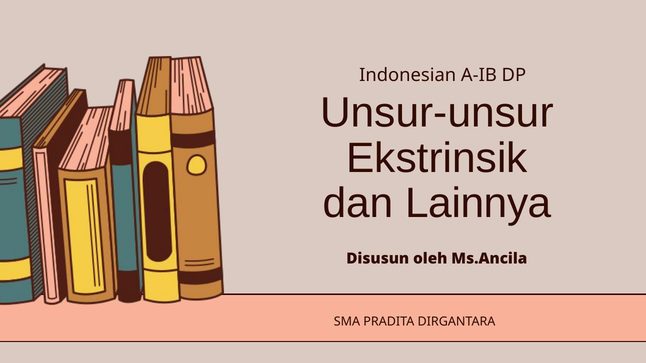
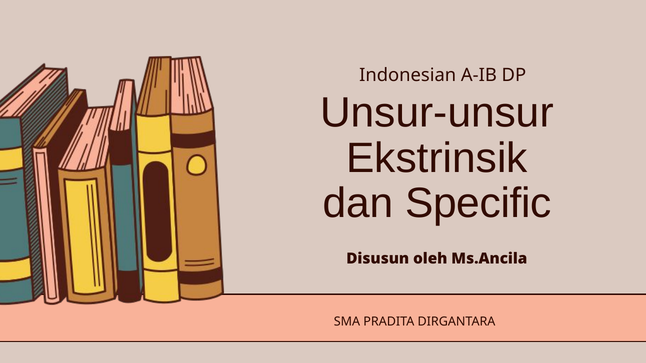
Lainnya: Lainnya -> Specific
